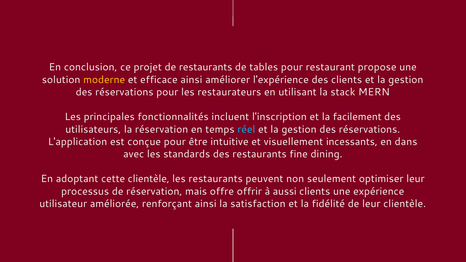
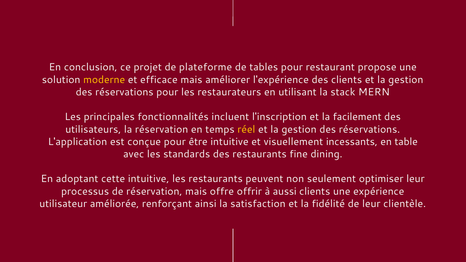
de restaurants: restaurants -> plateforme
efficace ainsi: ainsi -> mais
réel colour: light blue -> yellow
dans: dans -> table
cette clientèle: clientèle -> intuitive
